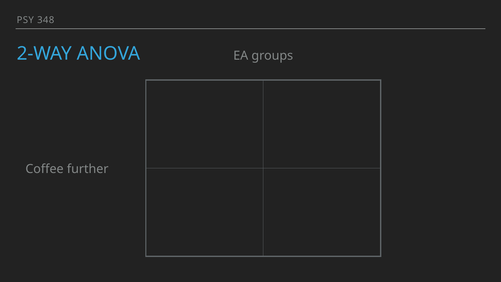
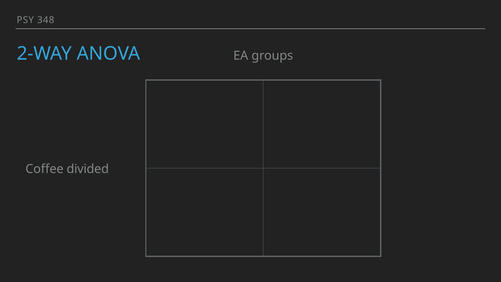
further: further -> divided
